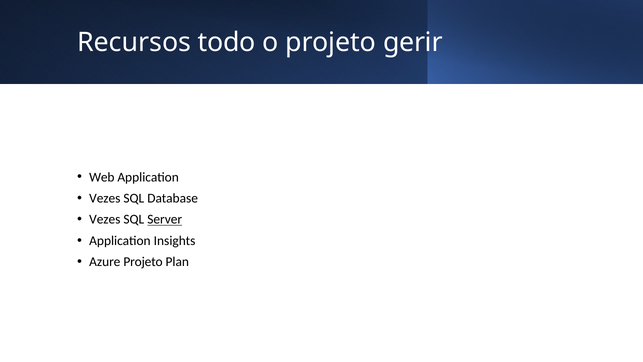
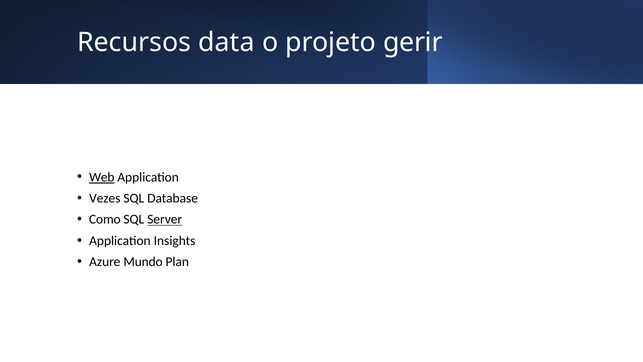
todo: todo -> data
Web underline: none -> present
Vezes at (105, 219): Vezes -> Como
Azure Projeto: Projeto -> Mundo
